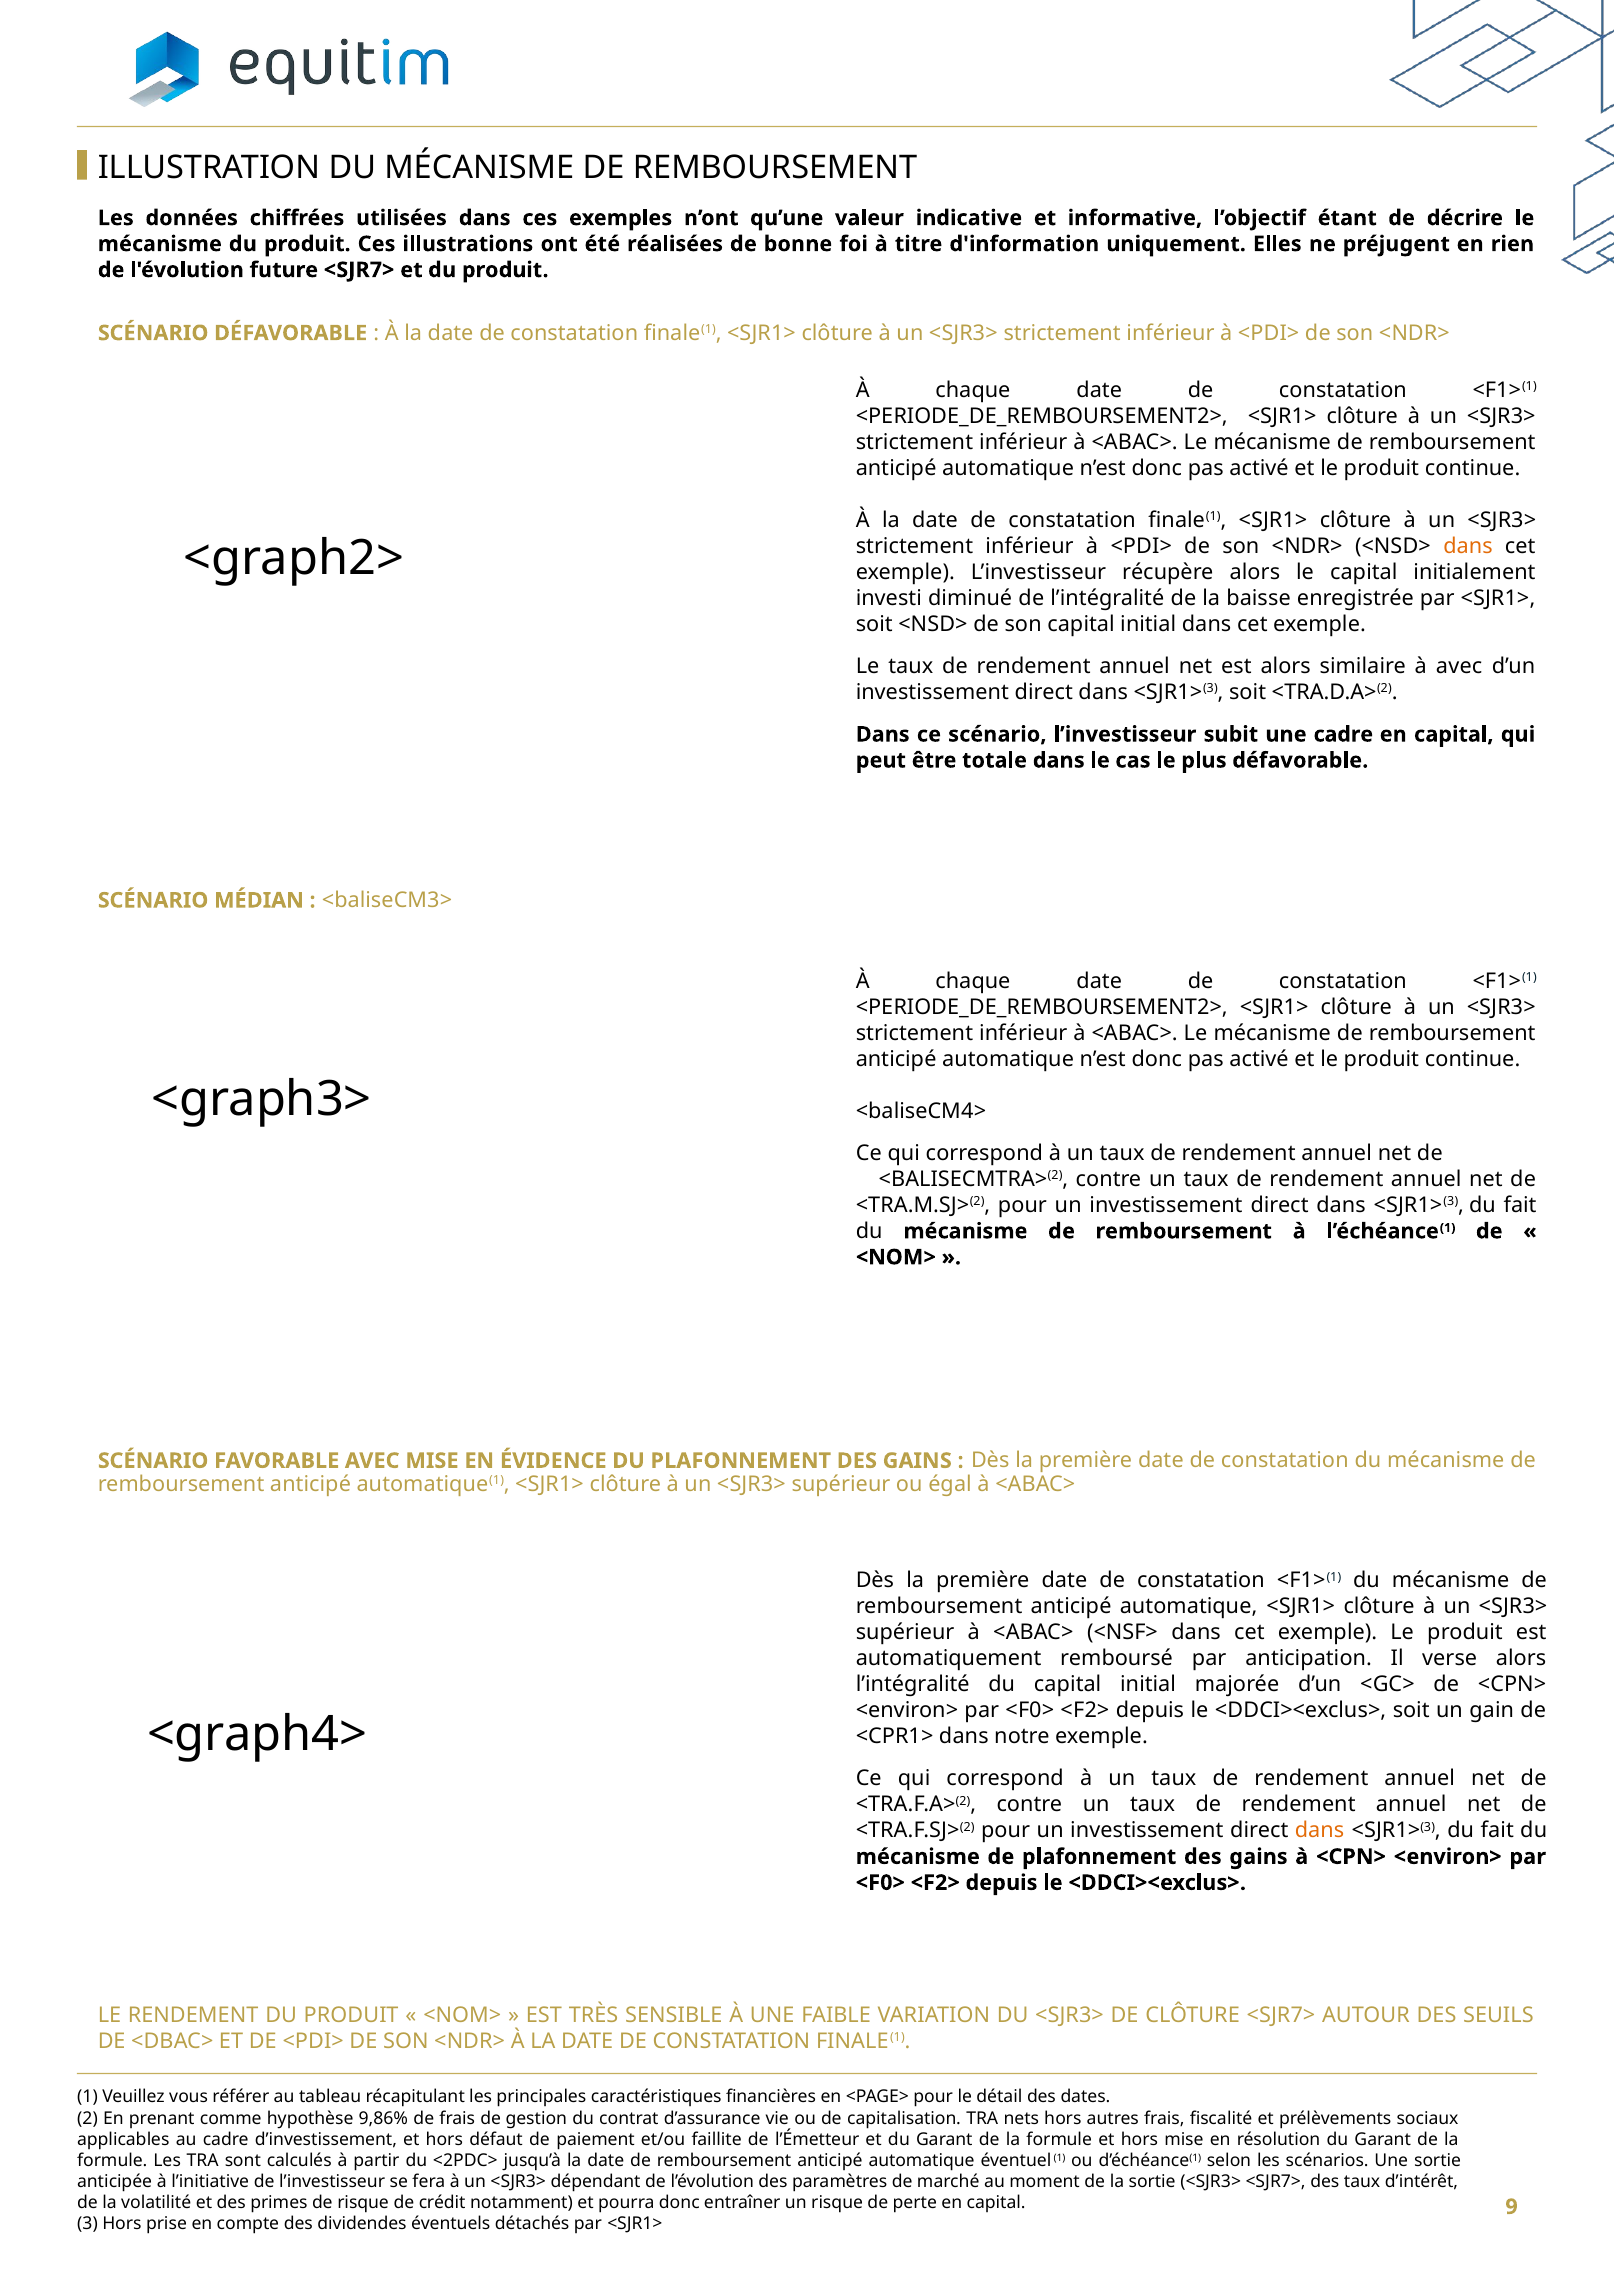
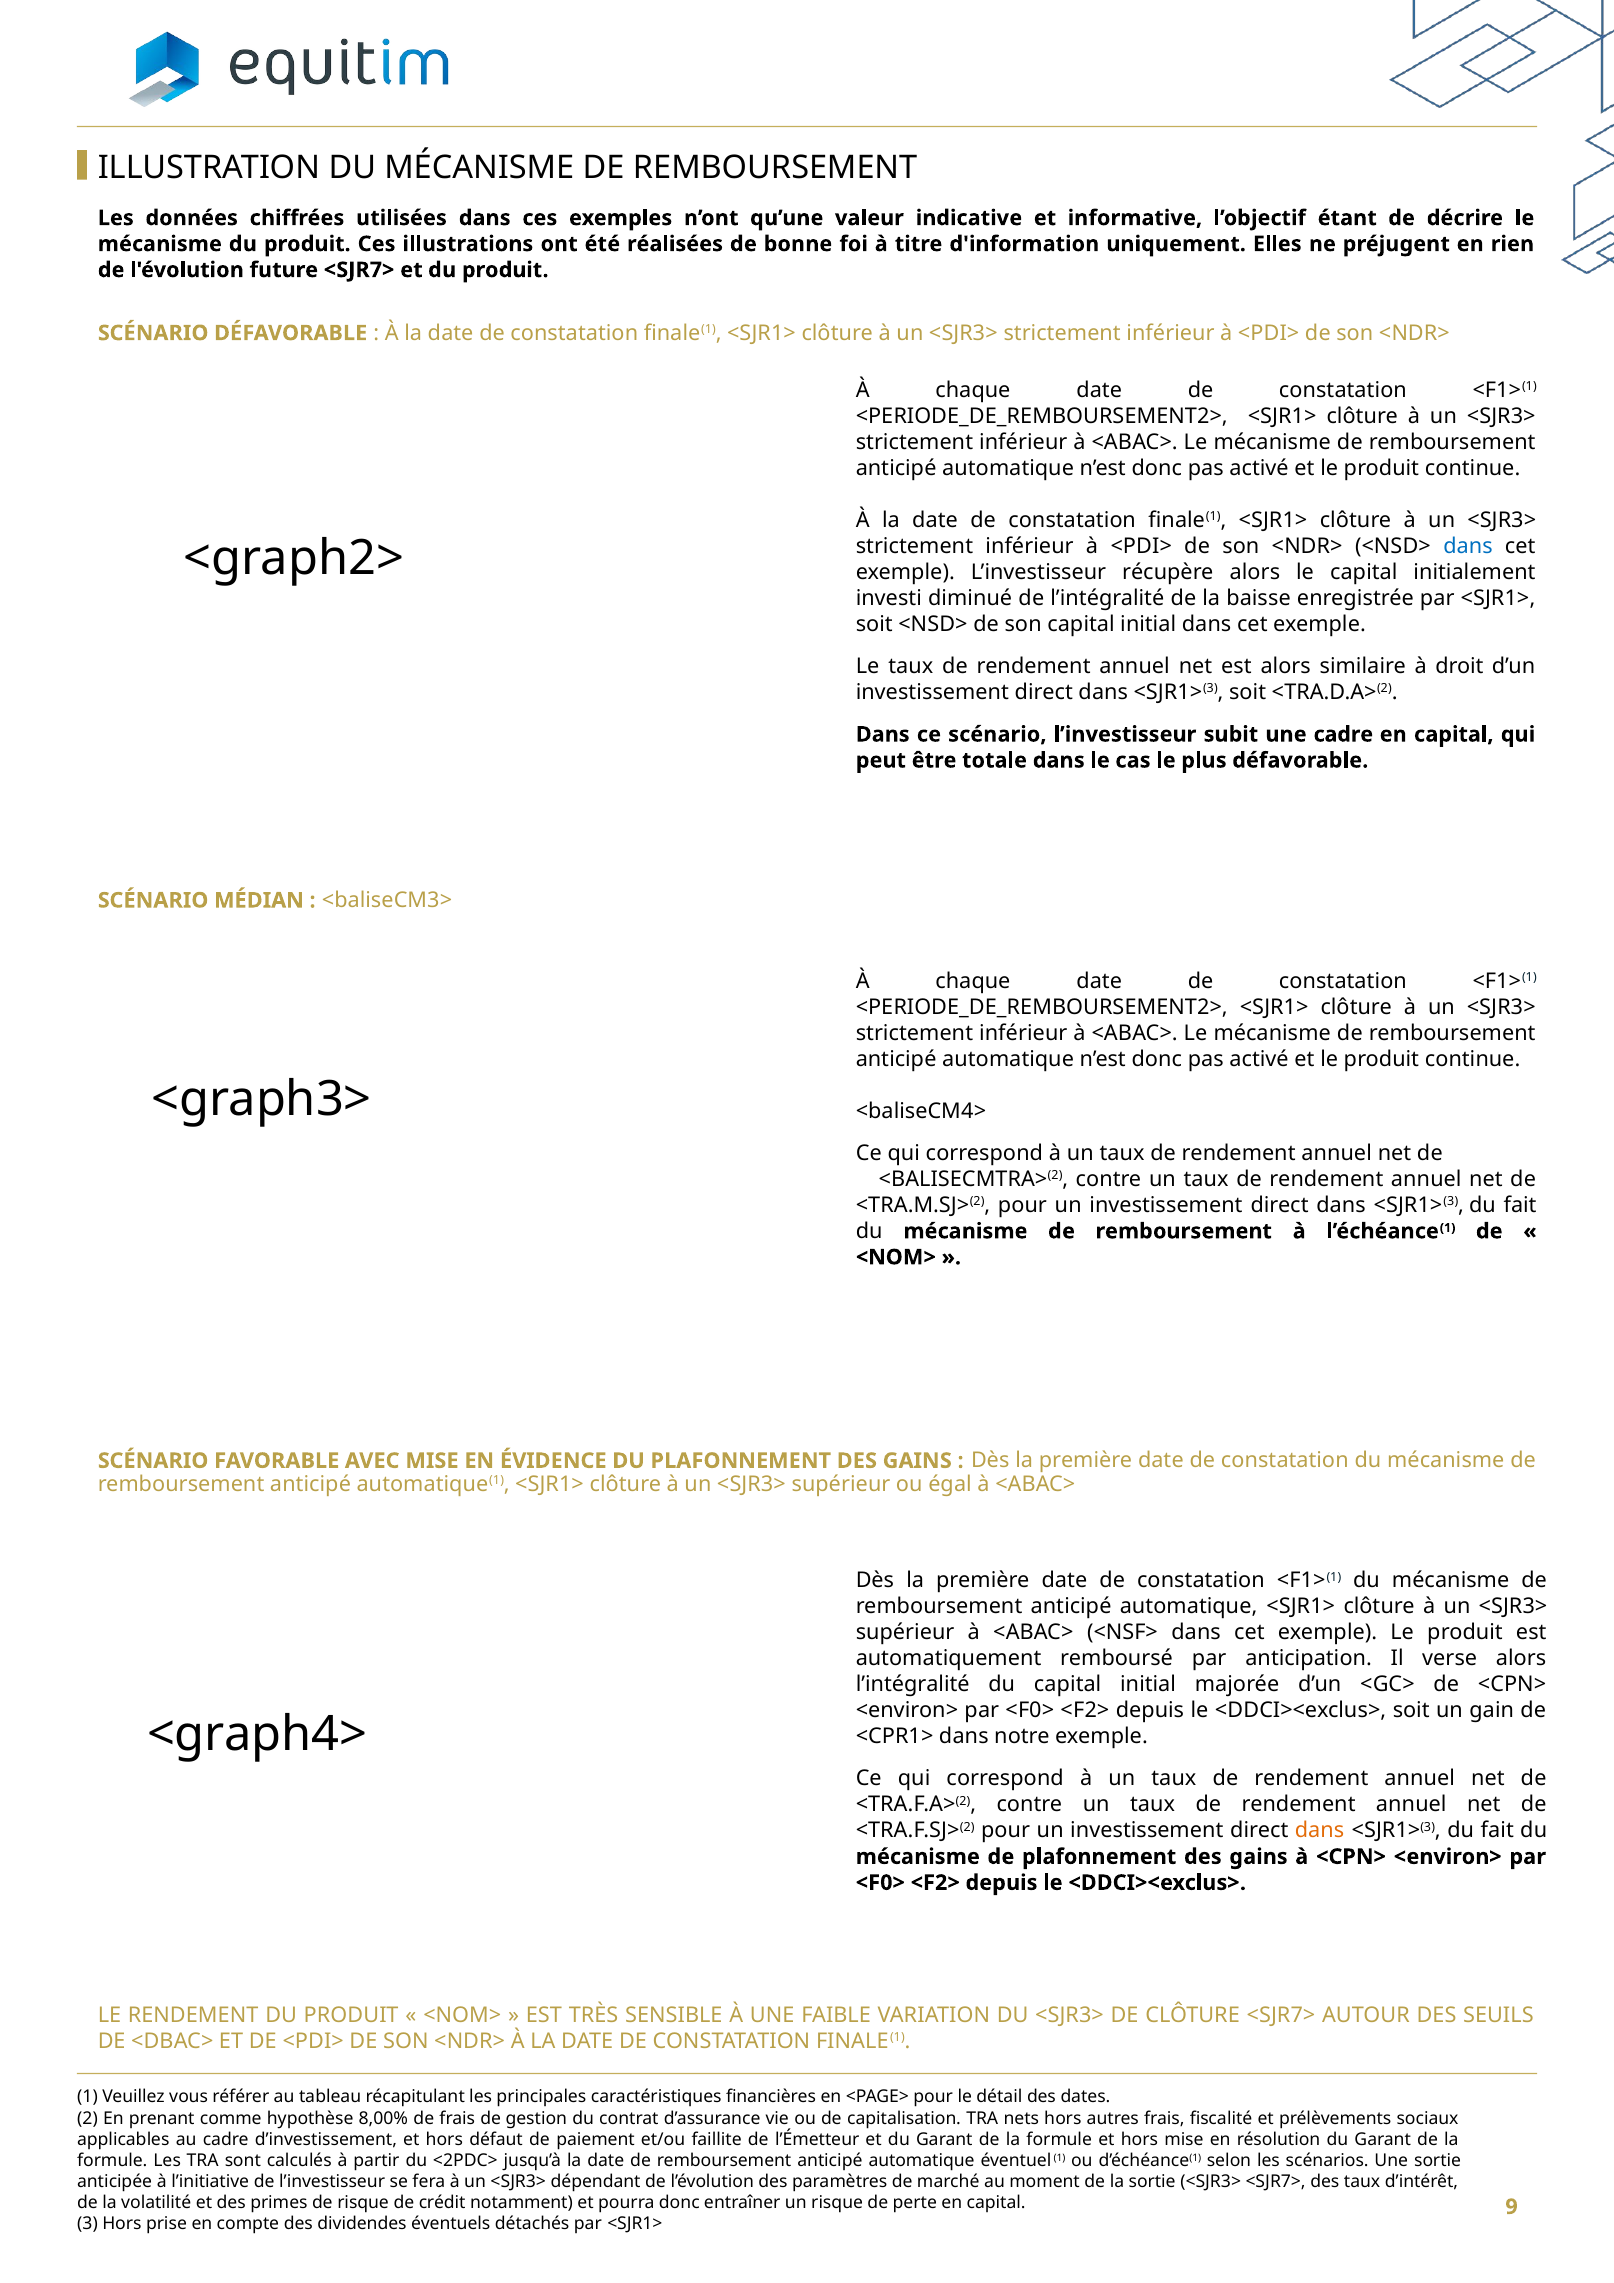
dans at (1468, 546) colour: orange -> blue
à avec: avec -> droit
9,86%: 9,86% -> 8,00%
